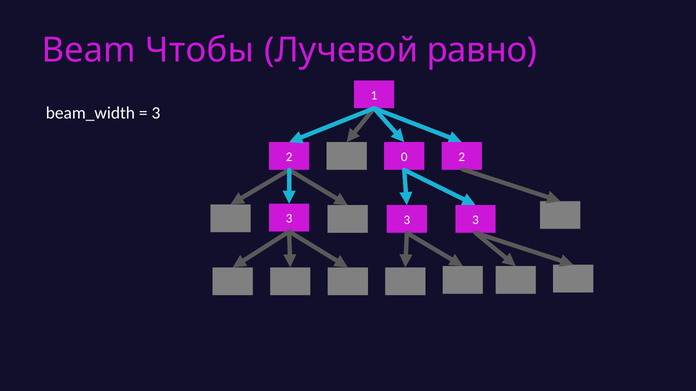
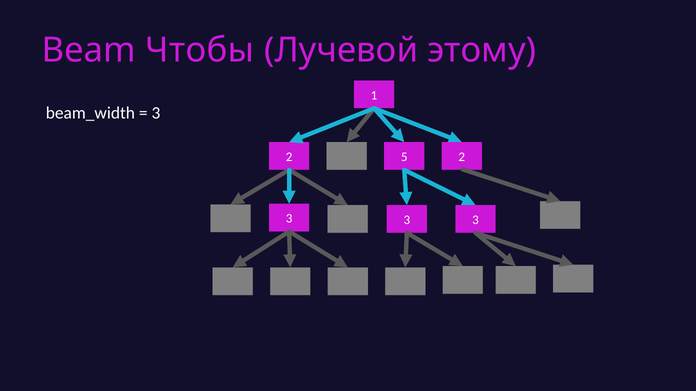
равно: равно -> этому
0: 0 -> 5
